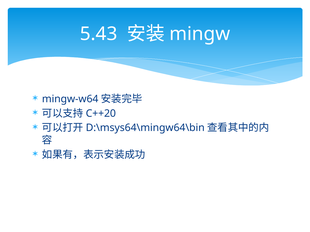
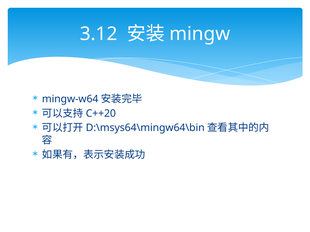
5.43: 5.43 -> 3.12
